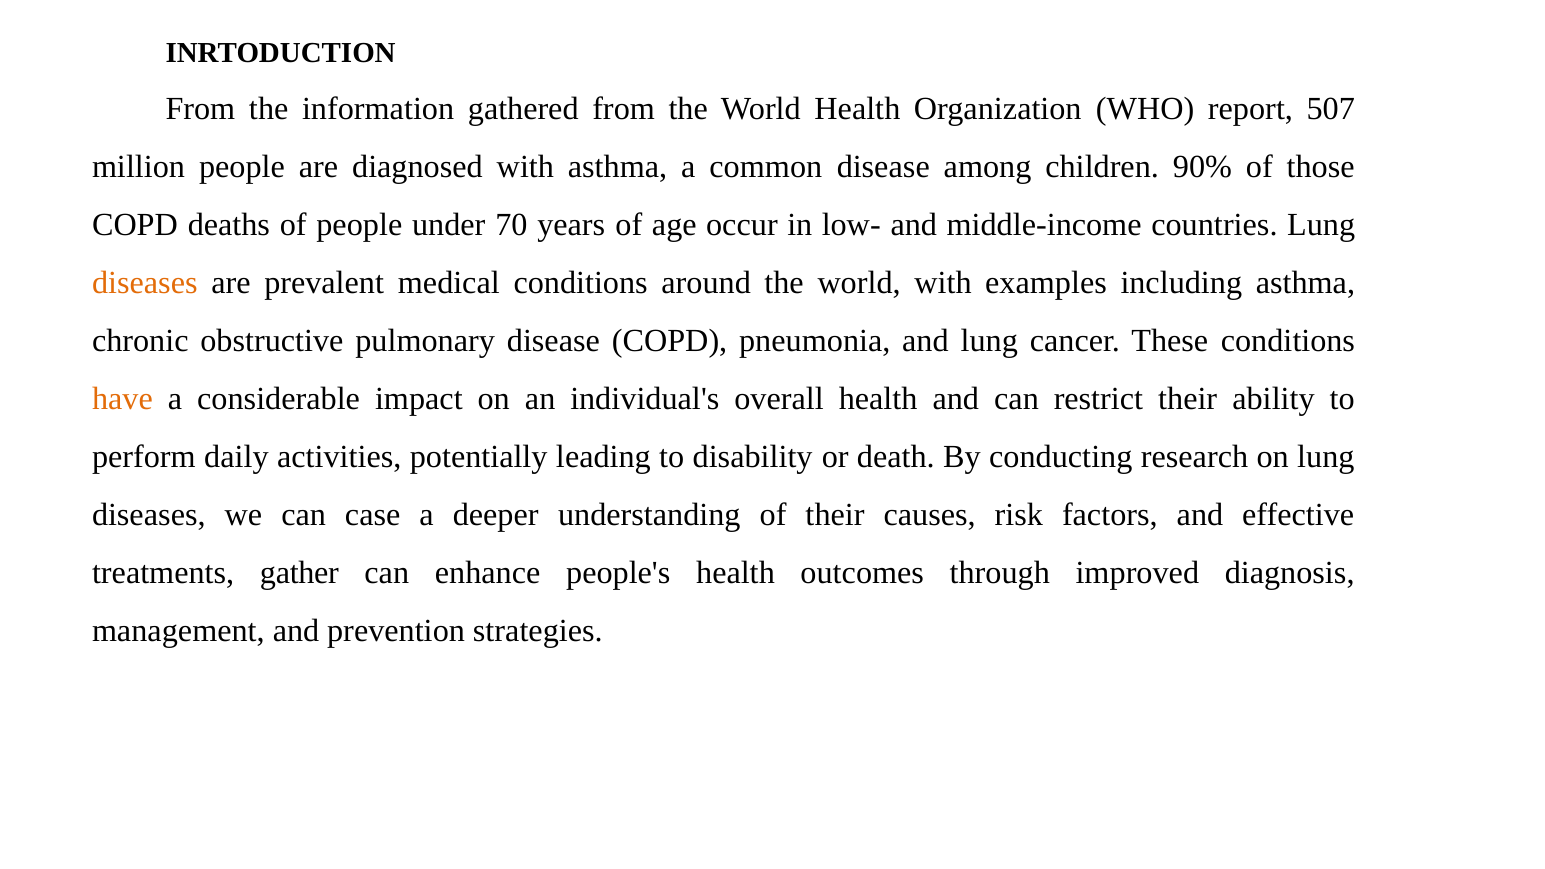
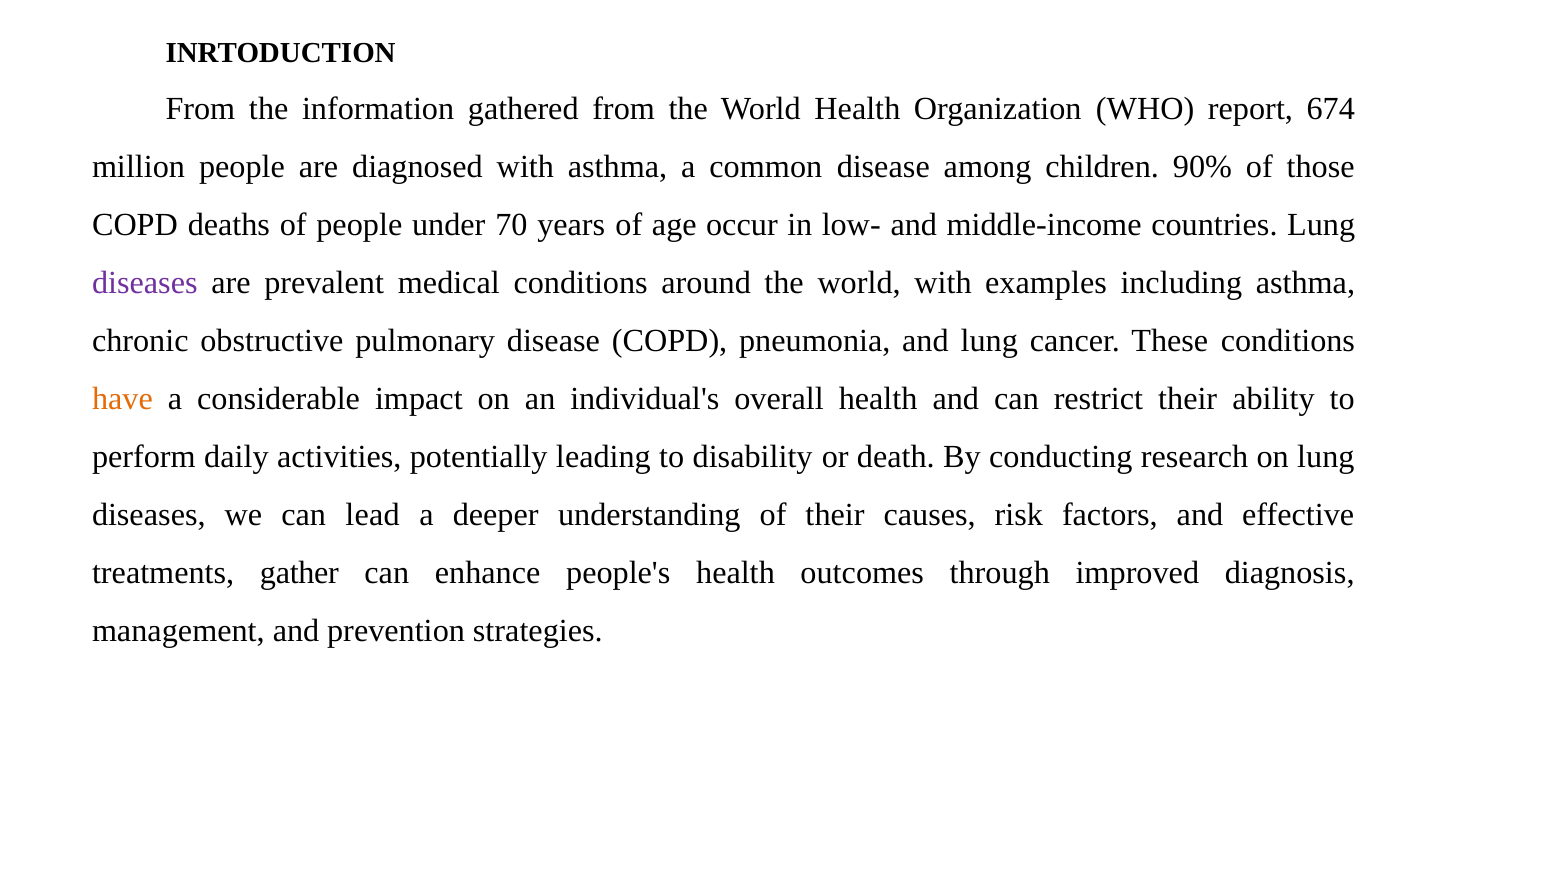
507: 507 -> 674
diseases at (145, 283) colour: orange -> purple
case: case -> lead
